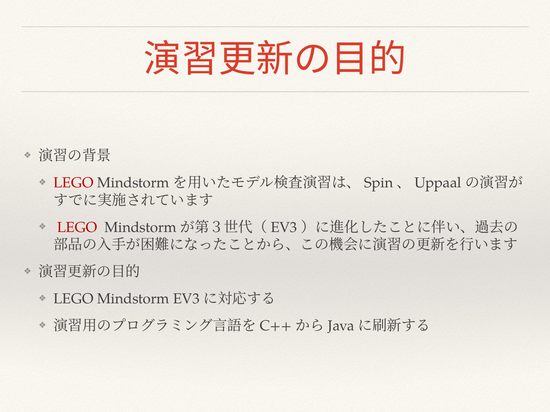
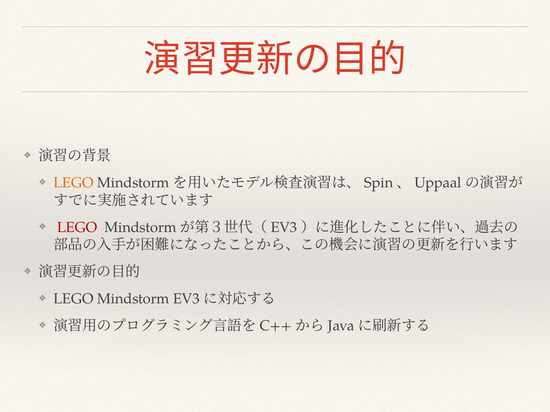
LEGO at (74, 183) colour: red -> orange
